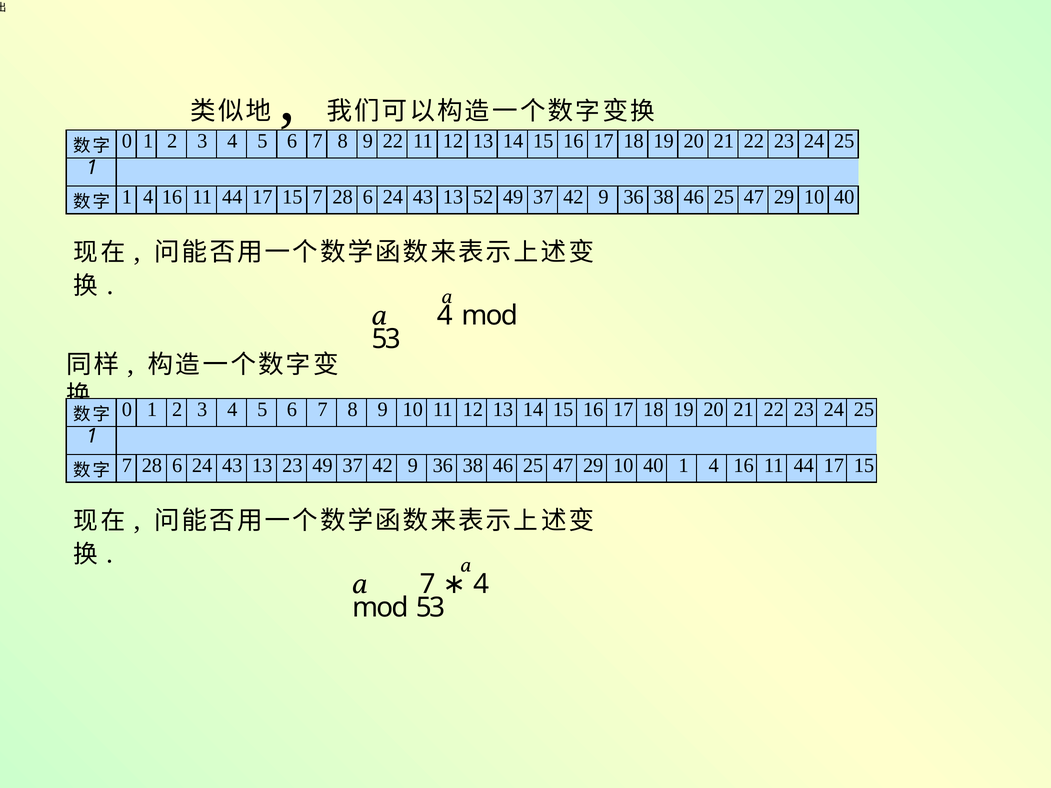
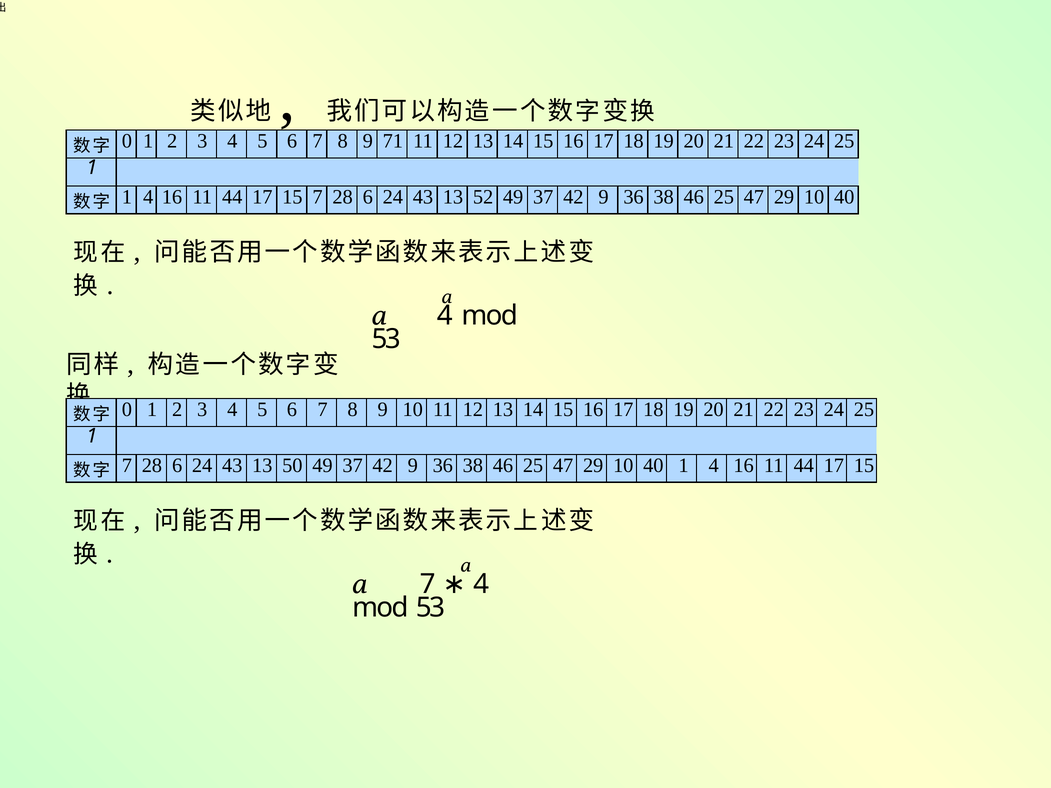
9 22: 22 -> 71
13 23: 23 -> 50
